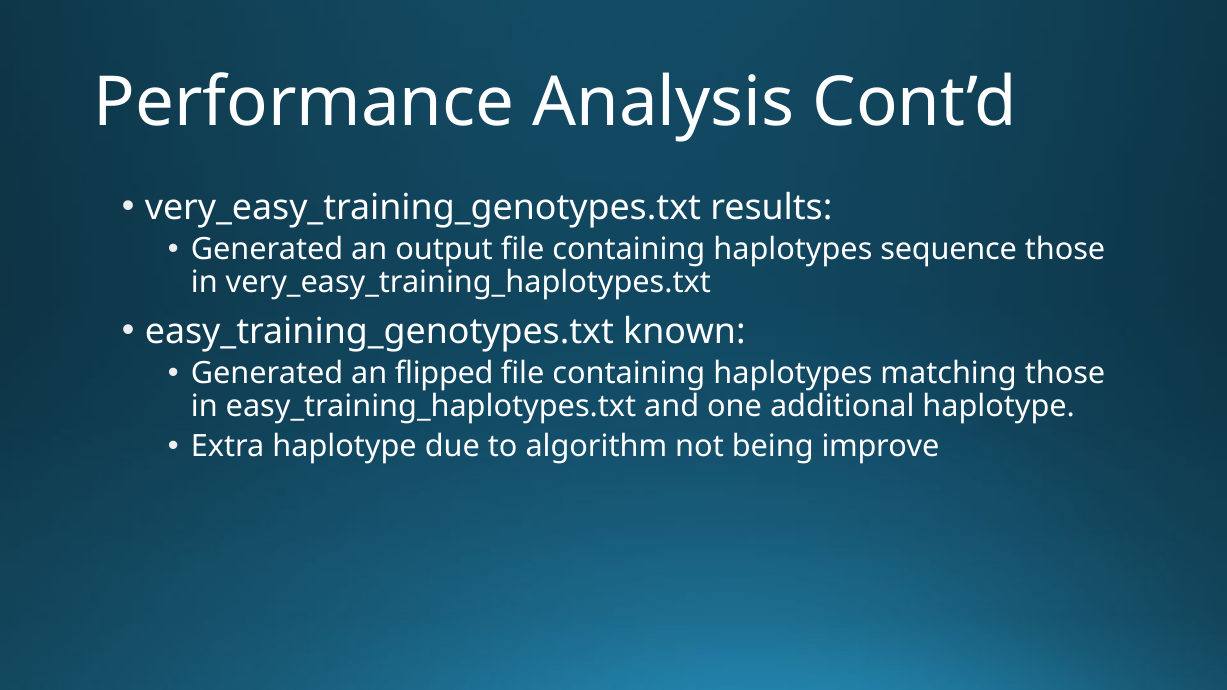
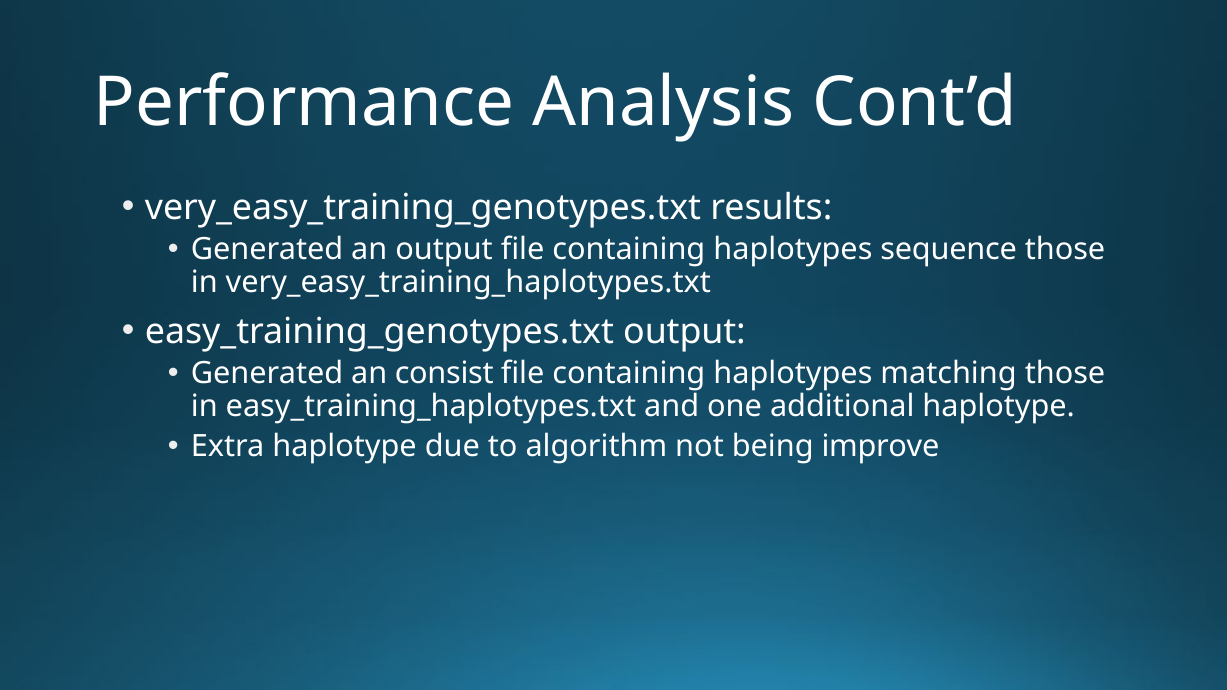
easy_training_genotypes.txt known: known -> output
flipped: flipped -> consist
